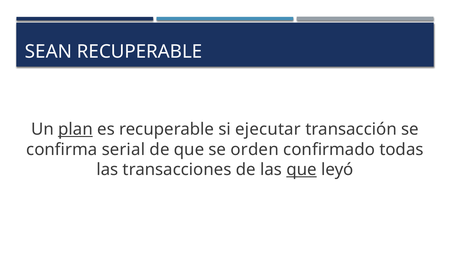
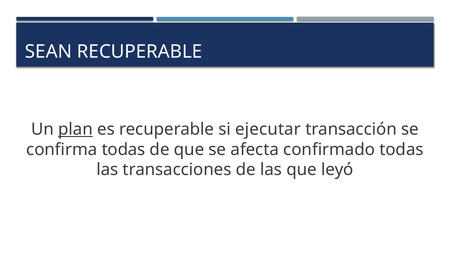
confirma serial: serial -> todas
orden: orden -> afecta
que at (302, 170) underline: present -> none
